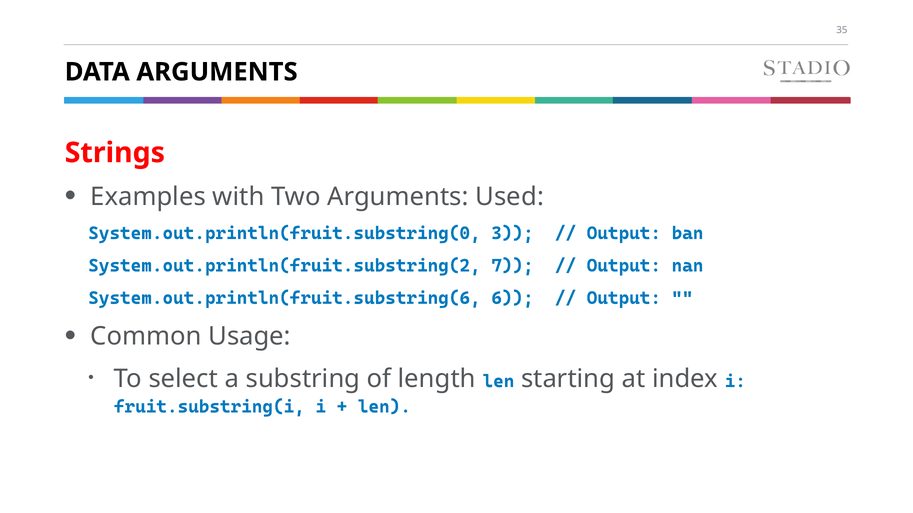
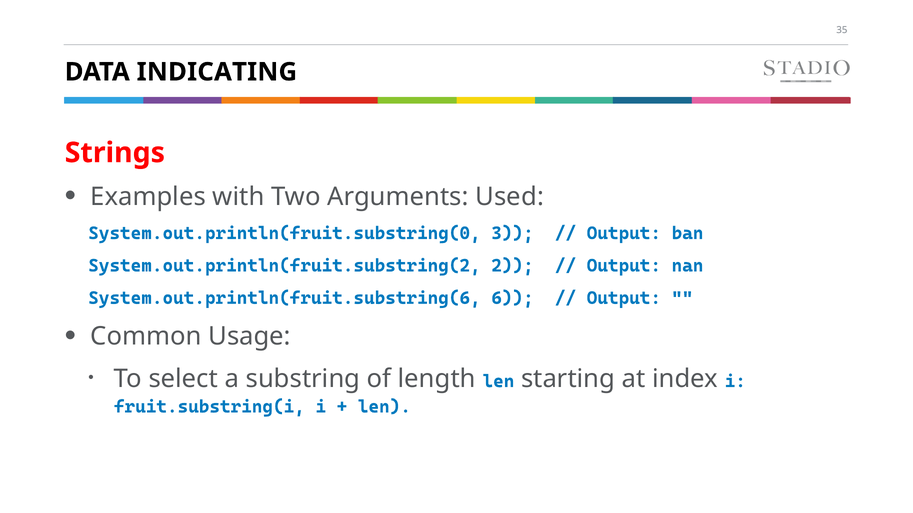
DATA ARGUMENTS: ARGUMENTS -> INDICATING
7: 7 -> 2
